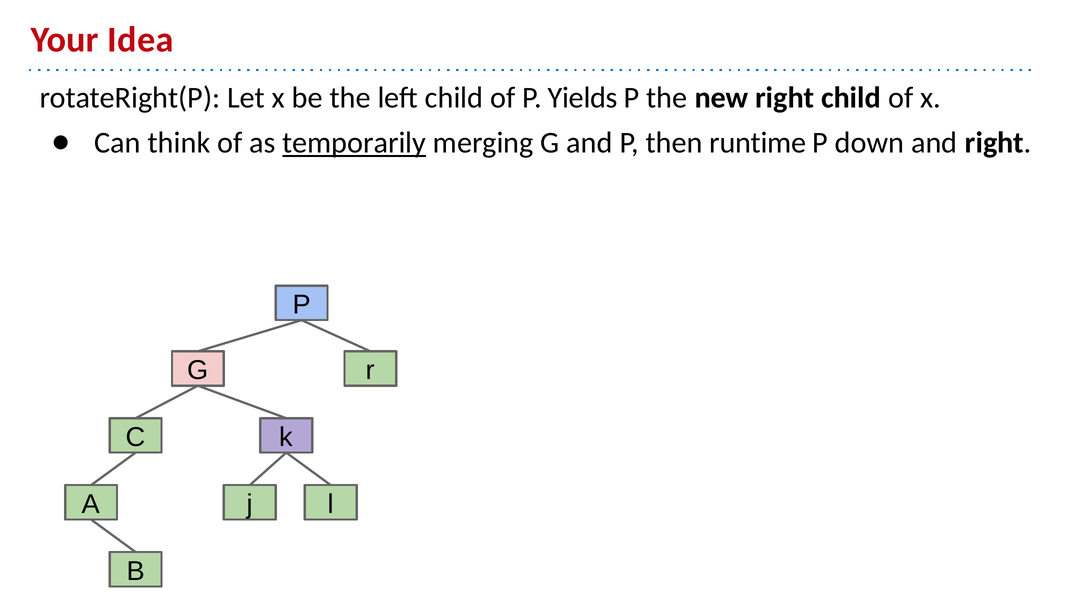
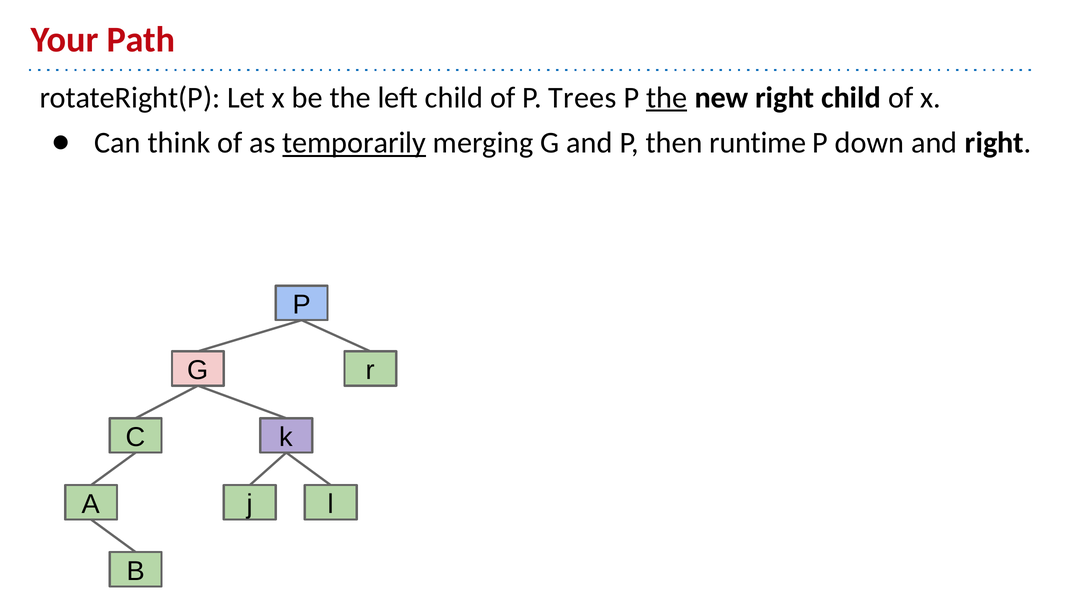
Idea: Idea -> Path
Yields: Yields -> Trees
the at (667, 97) underline: none -> present
